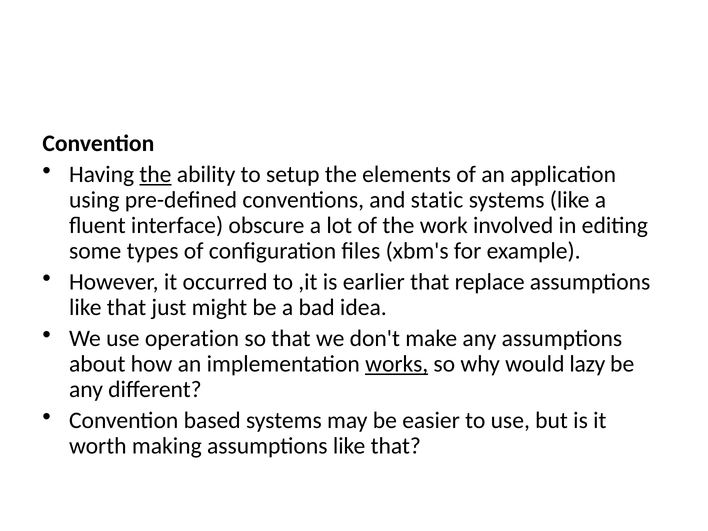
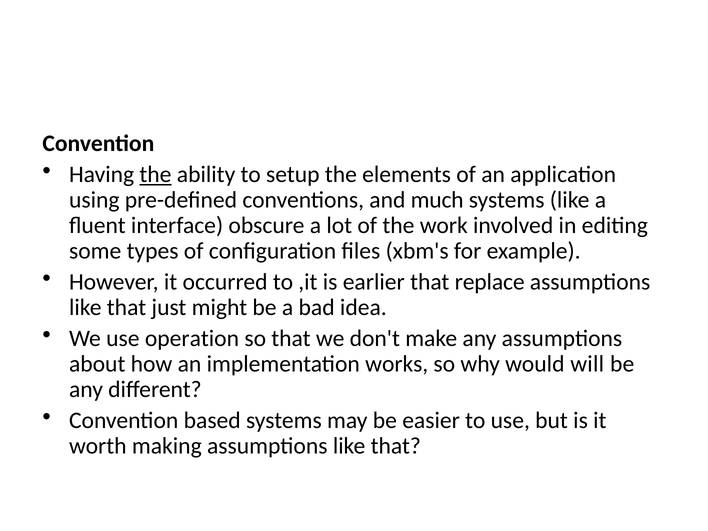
static: static -> much
works underline: present -> none
lazy: lazy -> will
